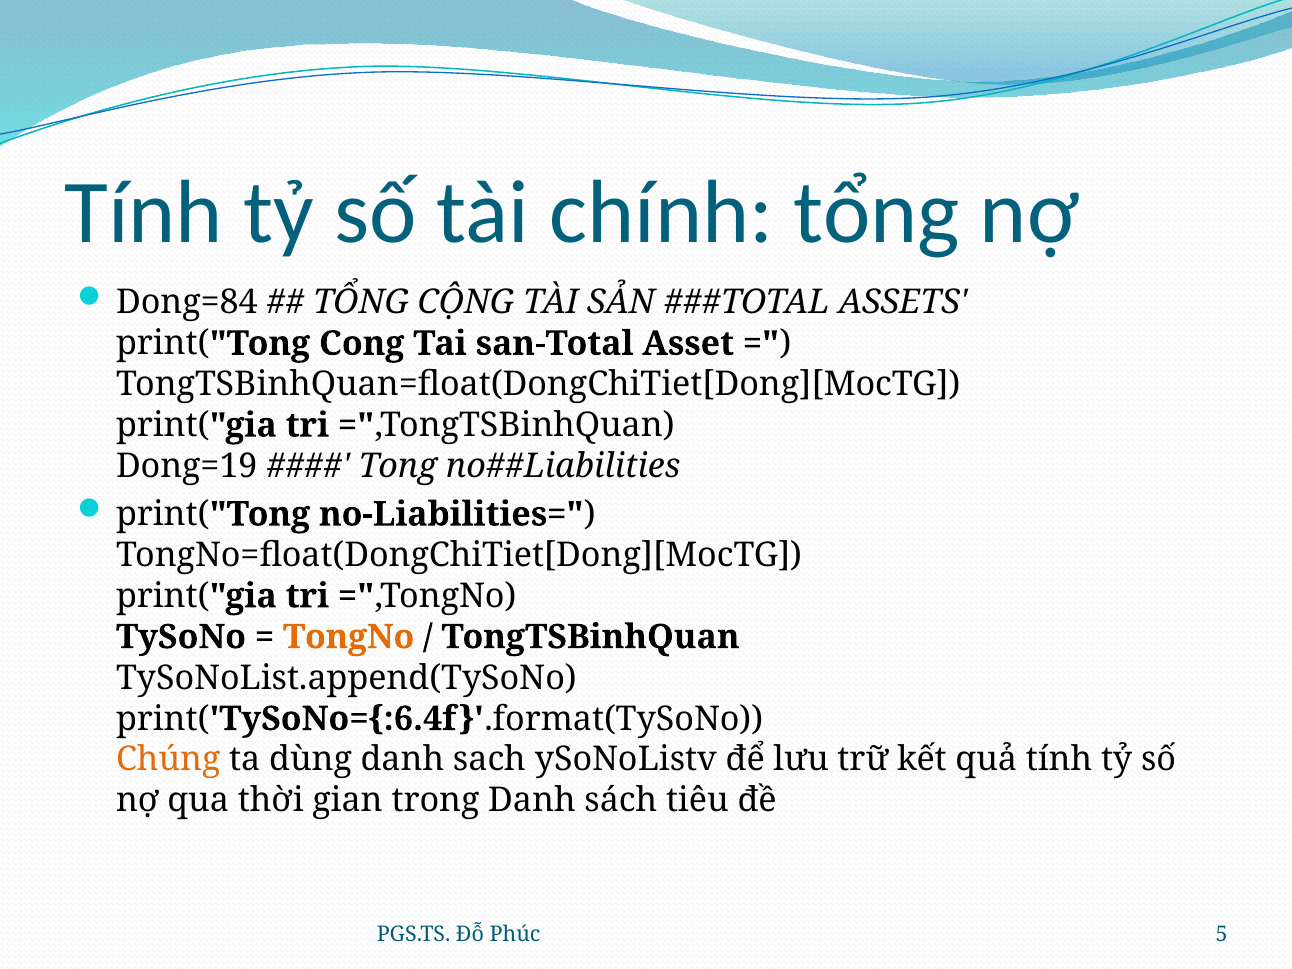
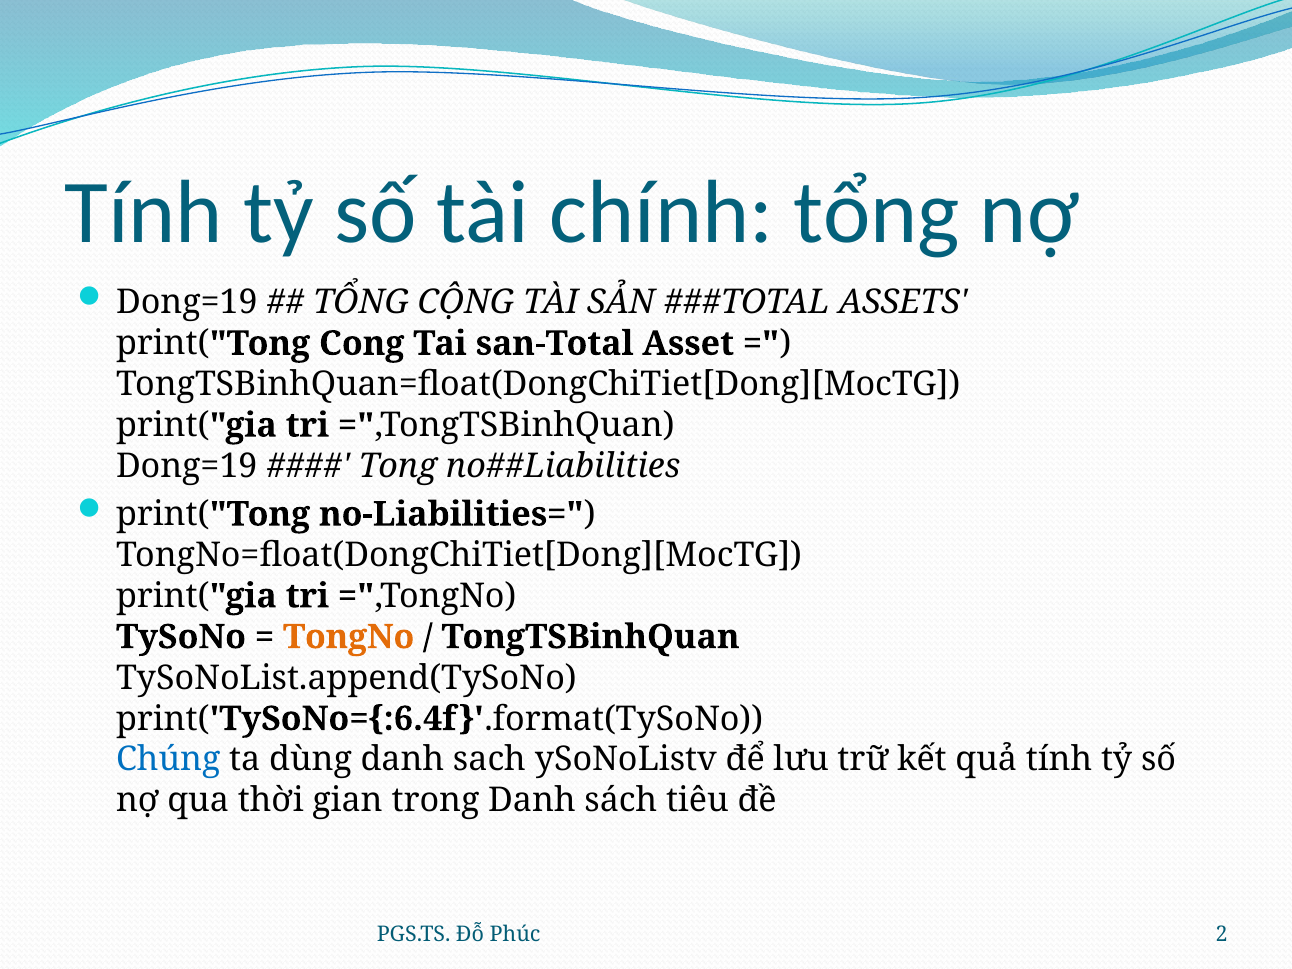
Dong=84 at (187, 303): Dong=84 -> Dong=19
Chúng colour: orange -> blue
5: 5 -> 2
